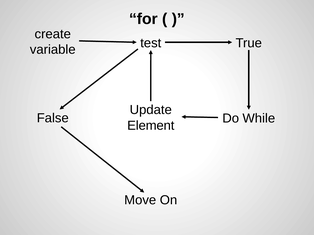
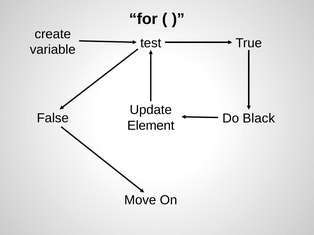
While: While -> Black
